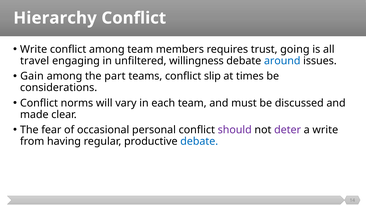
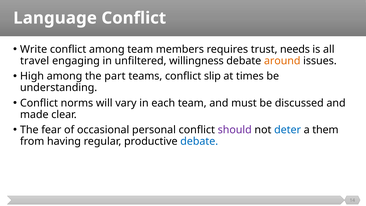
Hierarchy: Hierarchy -> Language
going: going -> needs
around colour: blue -> orange
Gain: Gain -> High
considerations: considerations -> understanding
deter colour: purple -> blue
a write: write -> them
